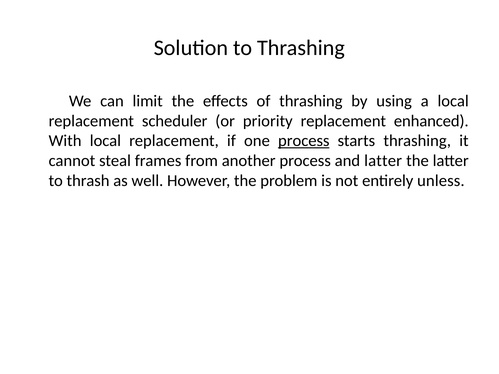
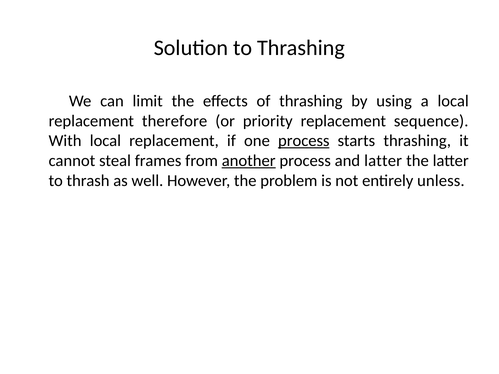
scheduler: scheduler -> therefore
enhanced: enhanced -> sequence
another underline: none -> present
